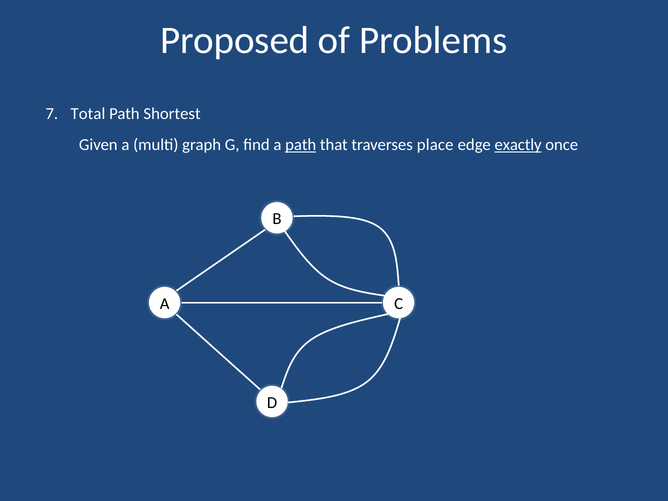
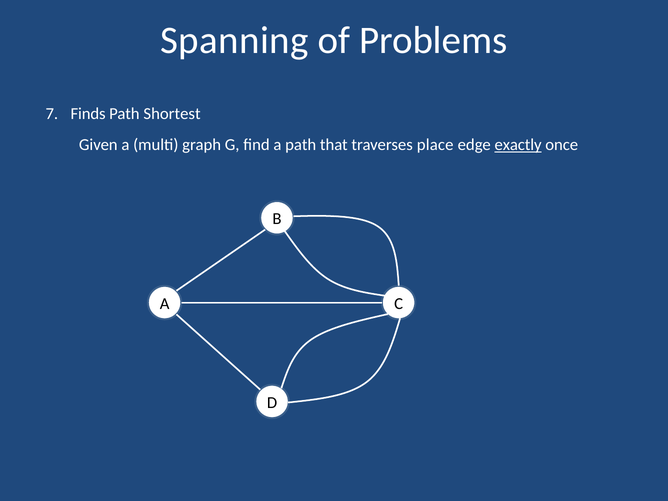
Proposed: Proposed -> Spanning
Total: Total -> Finds
path at (301, 145) underline: present -> none
